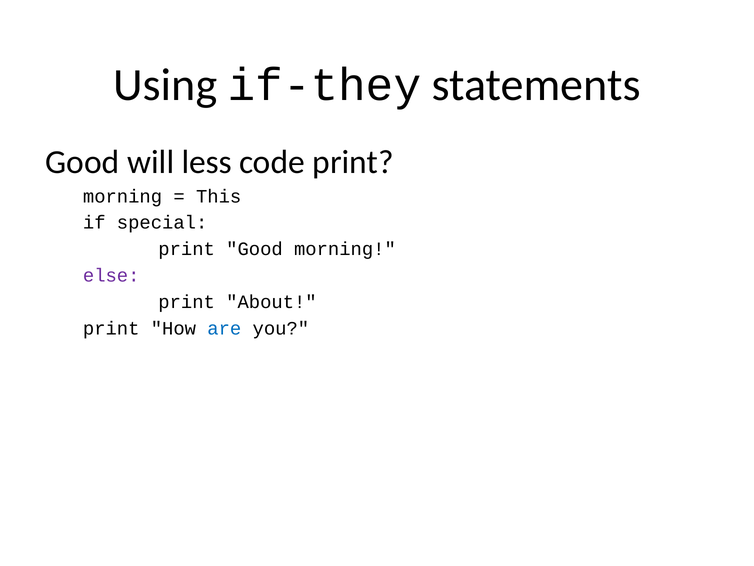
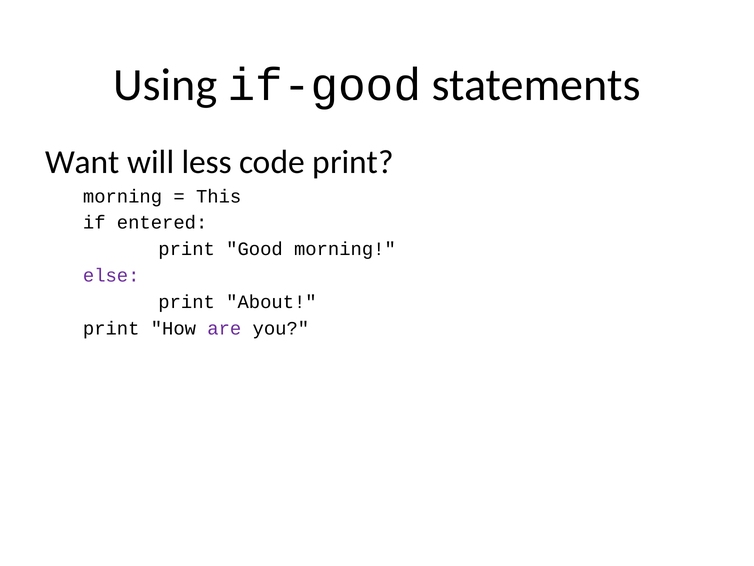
if-they: if-they -> if-good
Good at (82, 162): Good -> Want
special: special -> entered
are colour: blue -> purple
